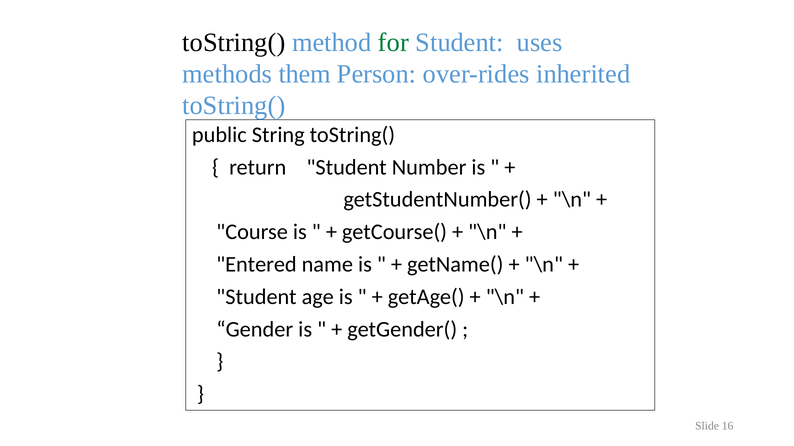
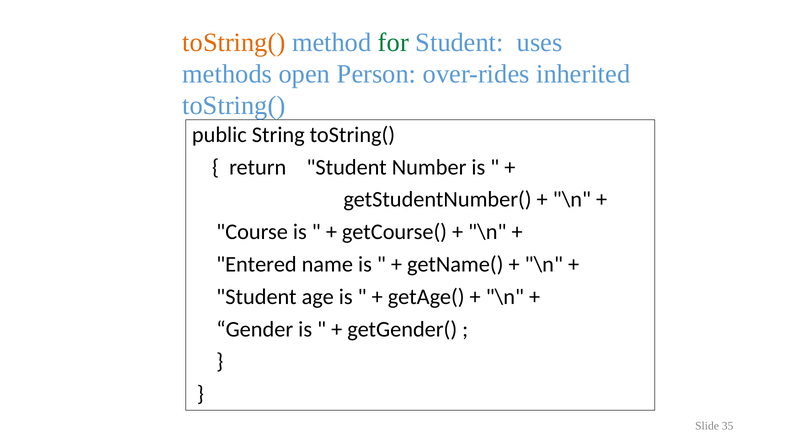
toString( at (234, 42) colour: black -> orange
them: them -> open
16: 16 -> 35
